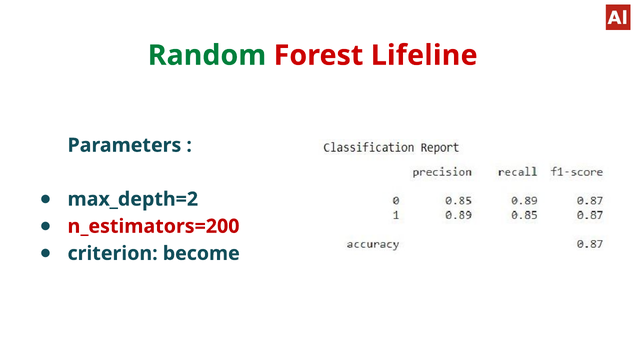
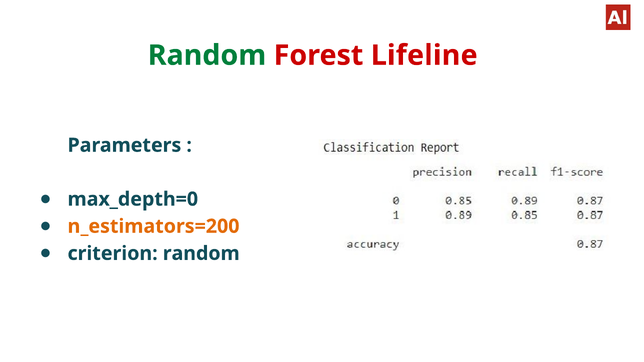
max_depth=2: max_depth=2 -> max_depth=0
n_estimators=200 colour: red -> orange
criterion become: become -> random
